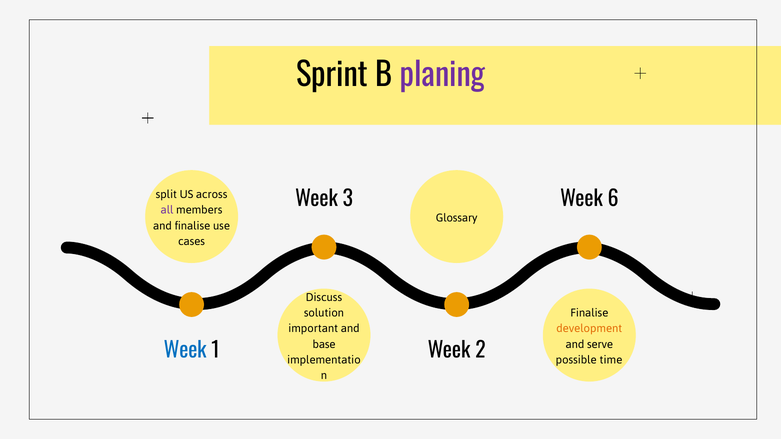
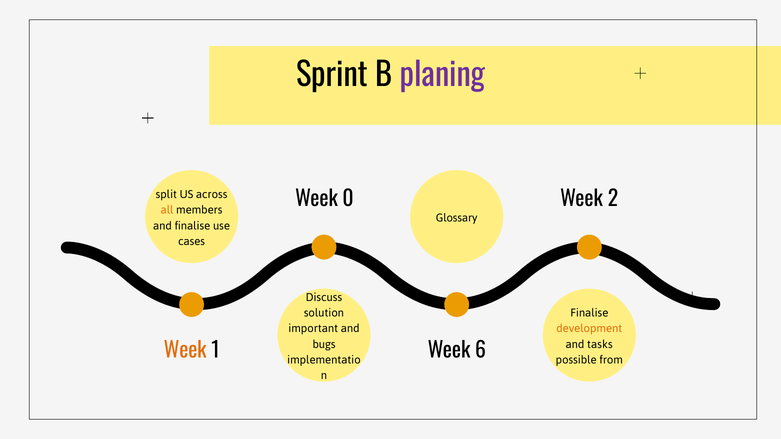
3: 3 -> 0
6: 6 -> 2
all colour: purple -> orange
base: base -> bugs
serve: serve -> tasks
Week at (185, 351) colour: blue -> orange
2: 2 -> 6
time: time -> from
